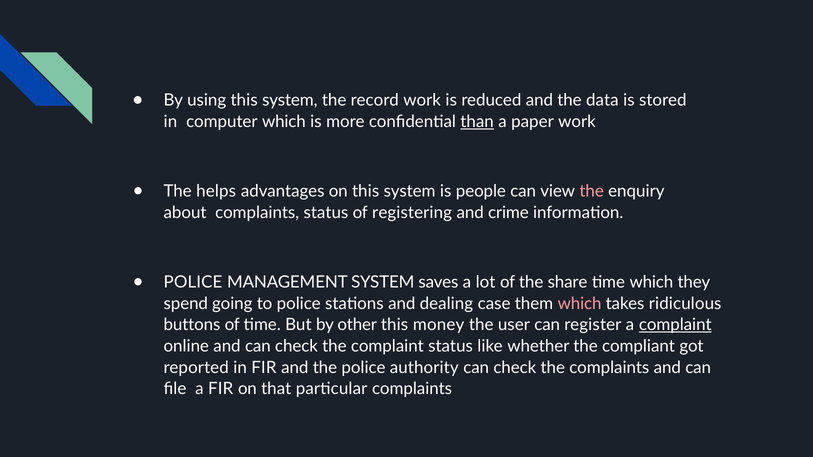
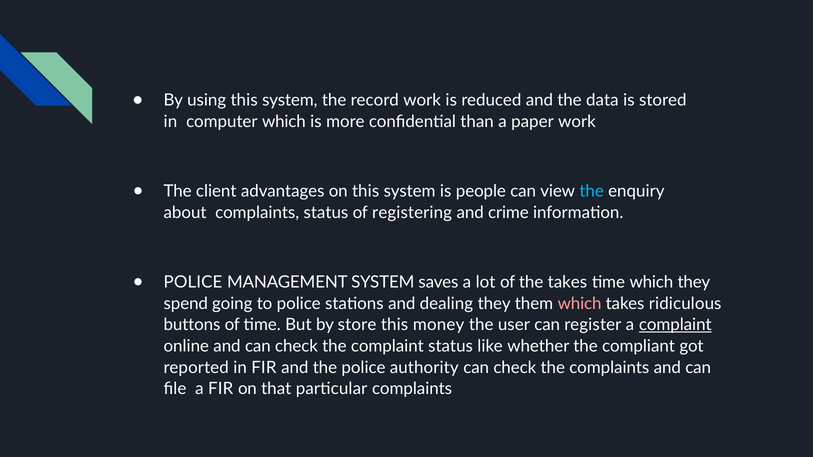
than underline: present -> none
helps: helps -> client
the at (592, 191) colour: pink -> light blue
the share: share -> takes
dealing case: case -> they
other: other -> store
